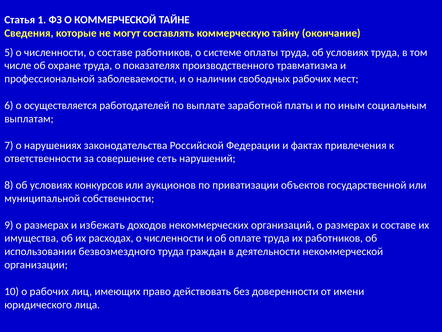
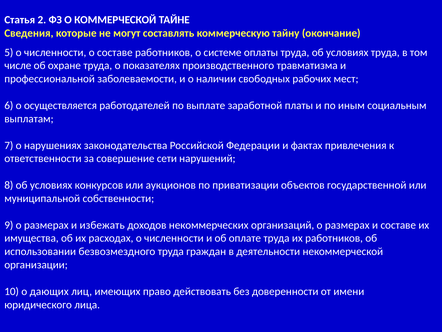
1: 1 -> 2
сеть: сеть -> сети
о рабочих: рабочих -> дающих
